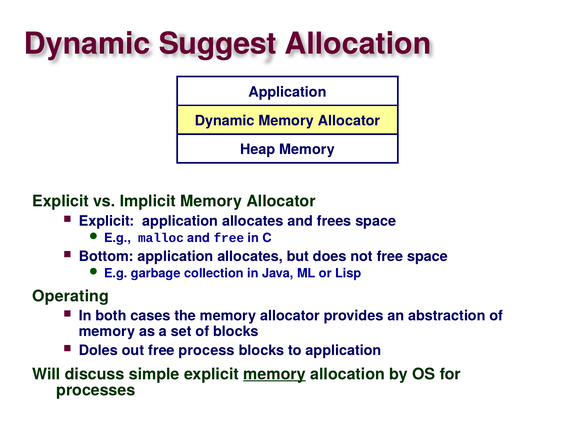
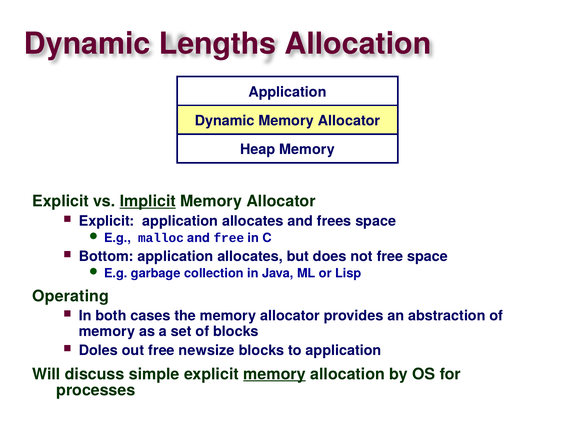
Suggest: Suggest -> Lengths
Implicit underline: none -> present
process: process -> newsize
